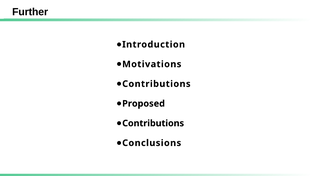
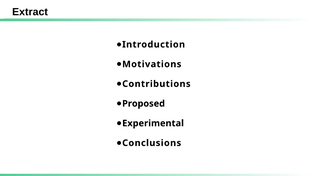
Further: Further -> Extract
Contributions at (153, 123): Contributions -> Experimental
